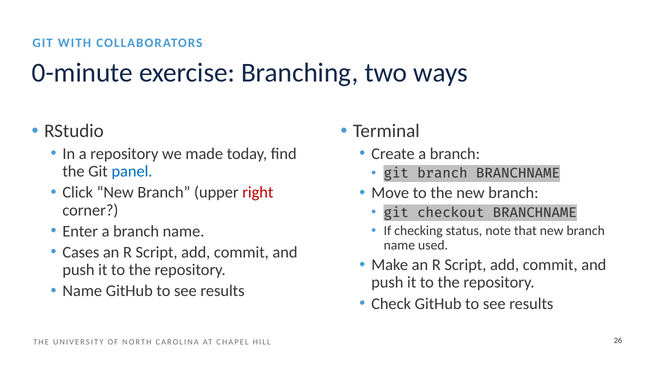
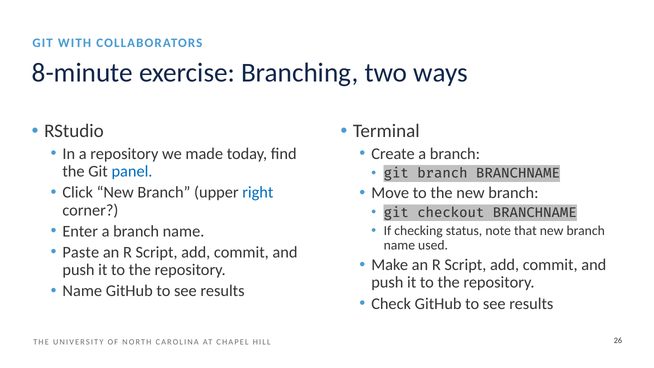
0-minute: 0-minute -> 8-minute
right colour: red -> blue
Cases: Cases -> Paste
